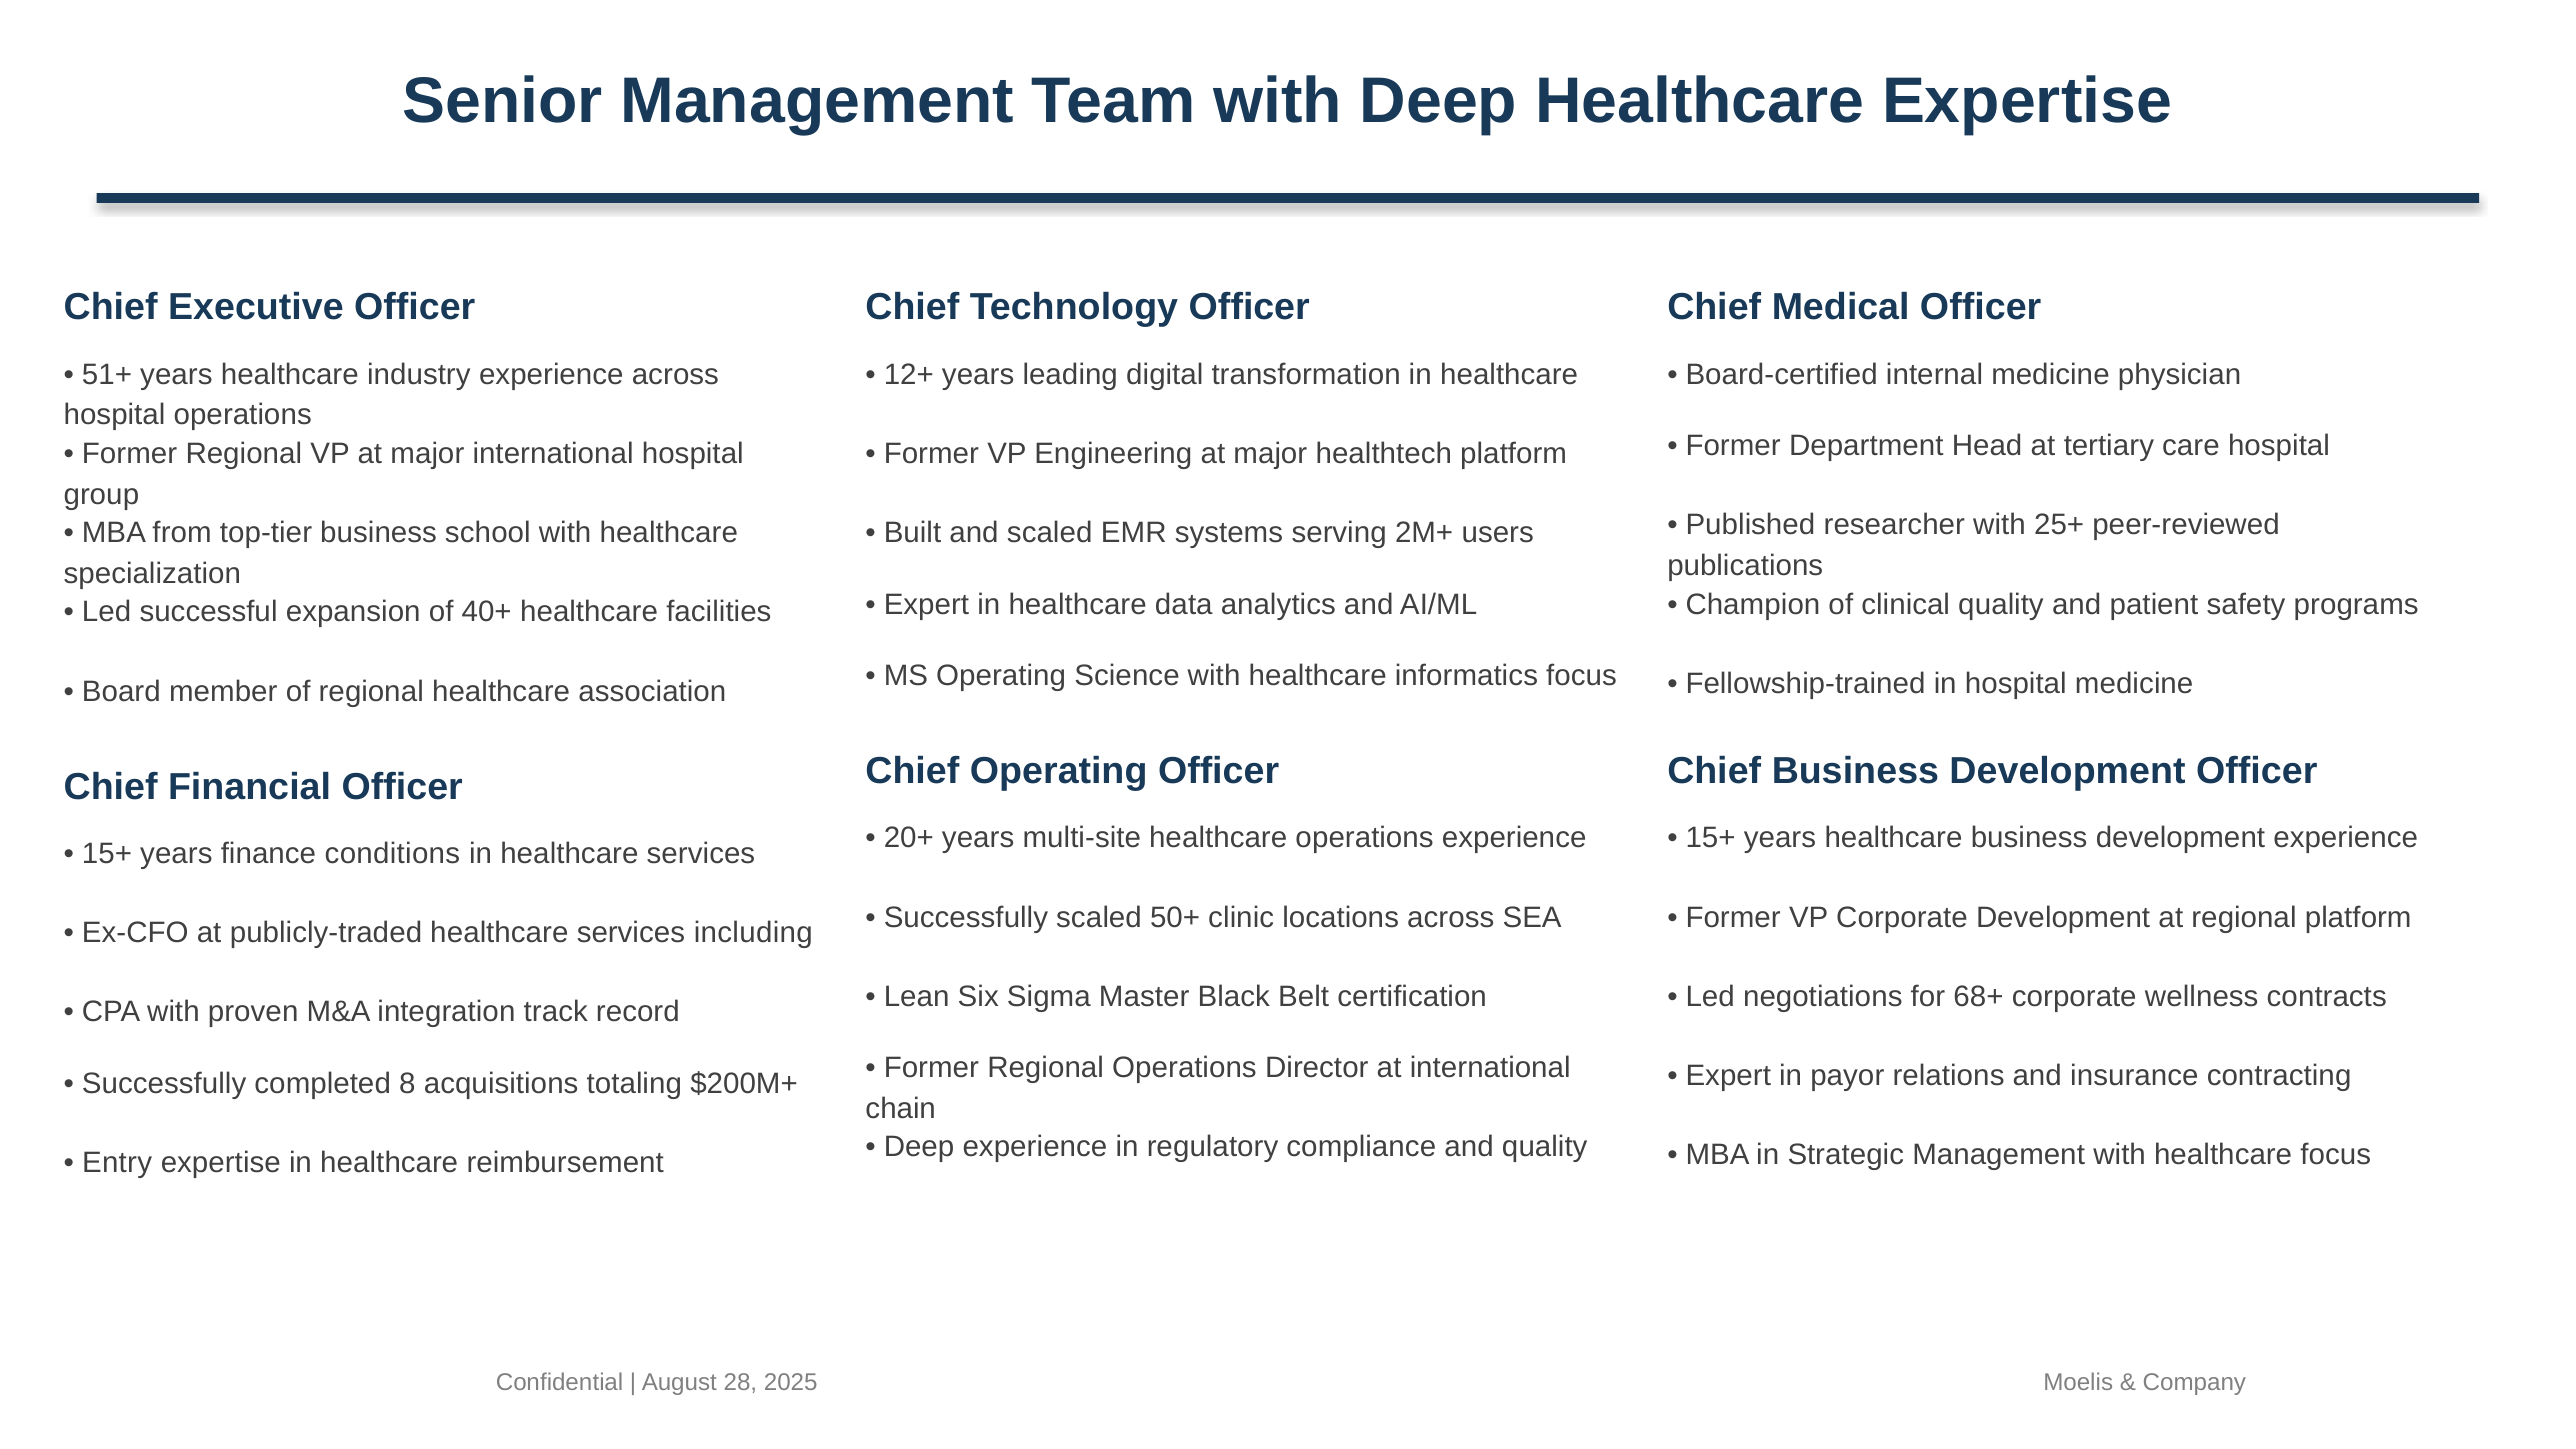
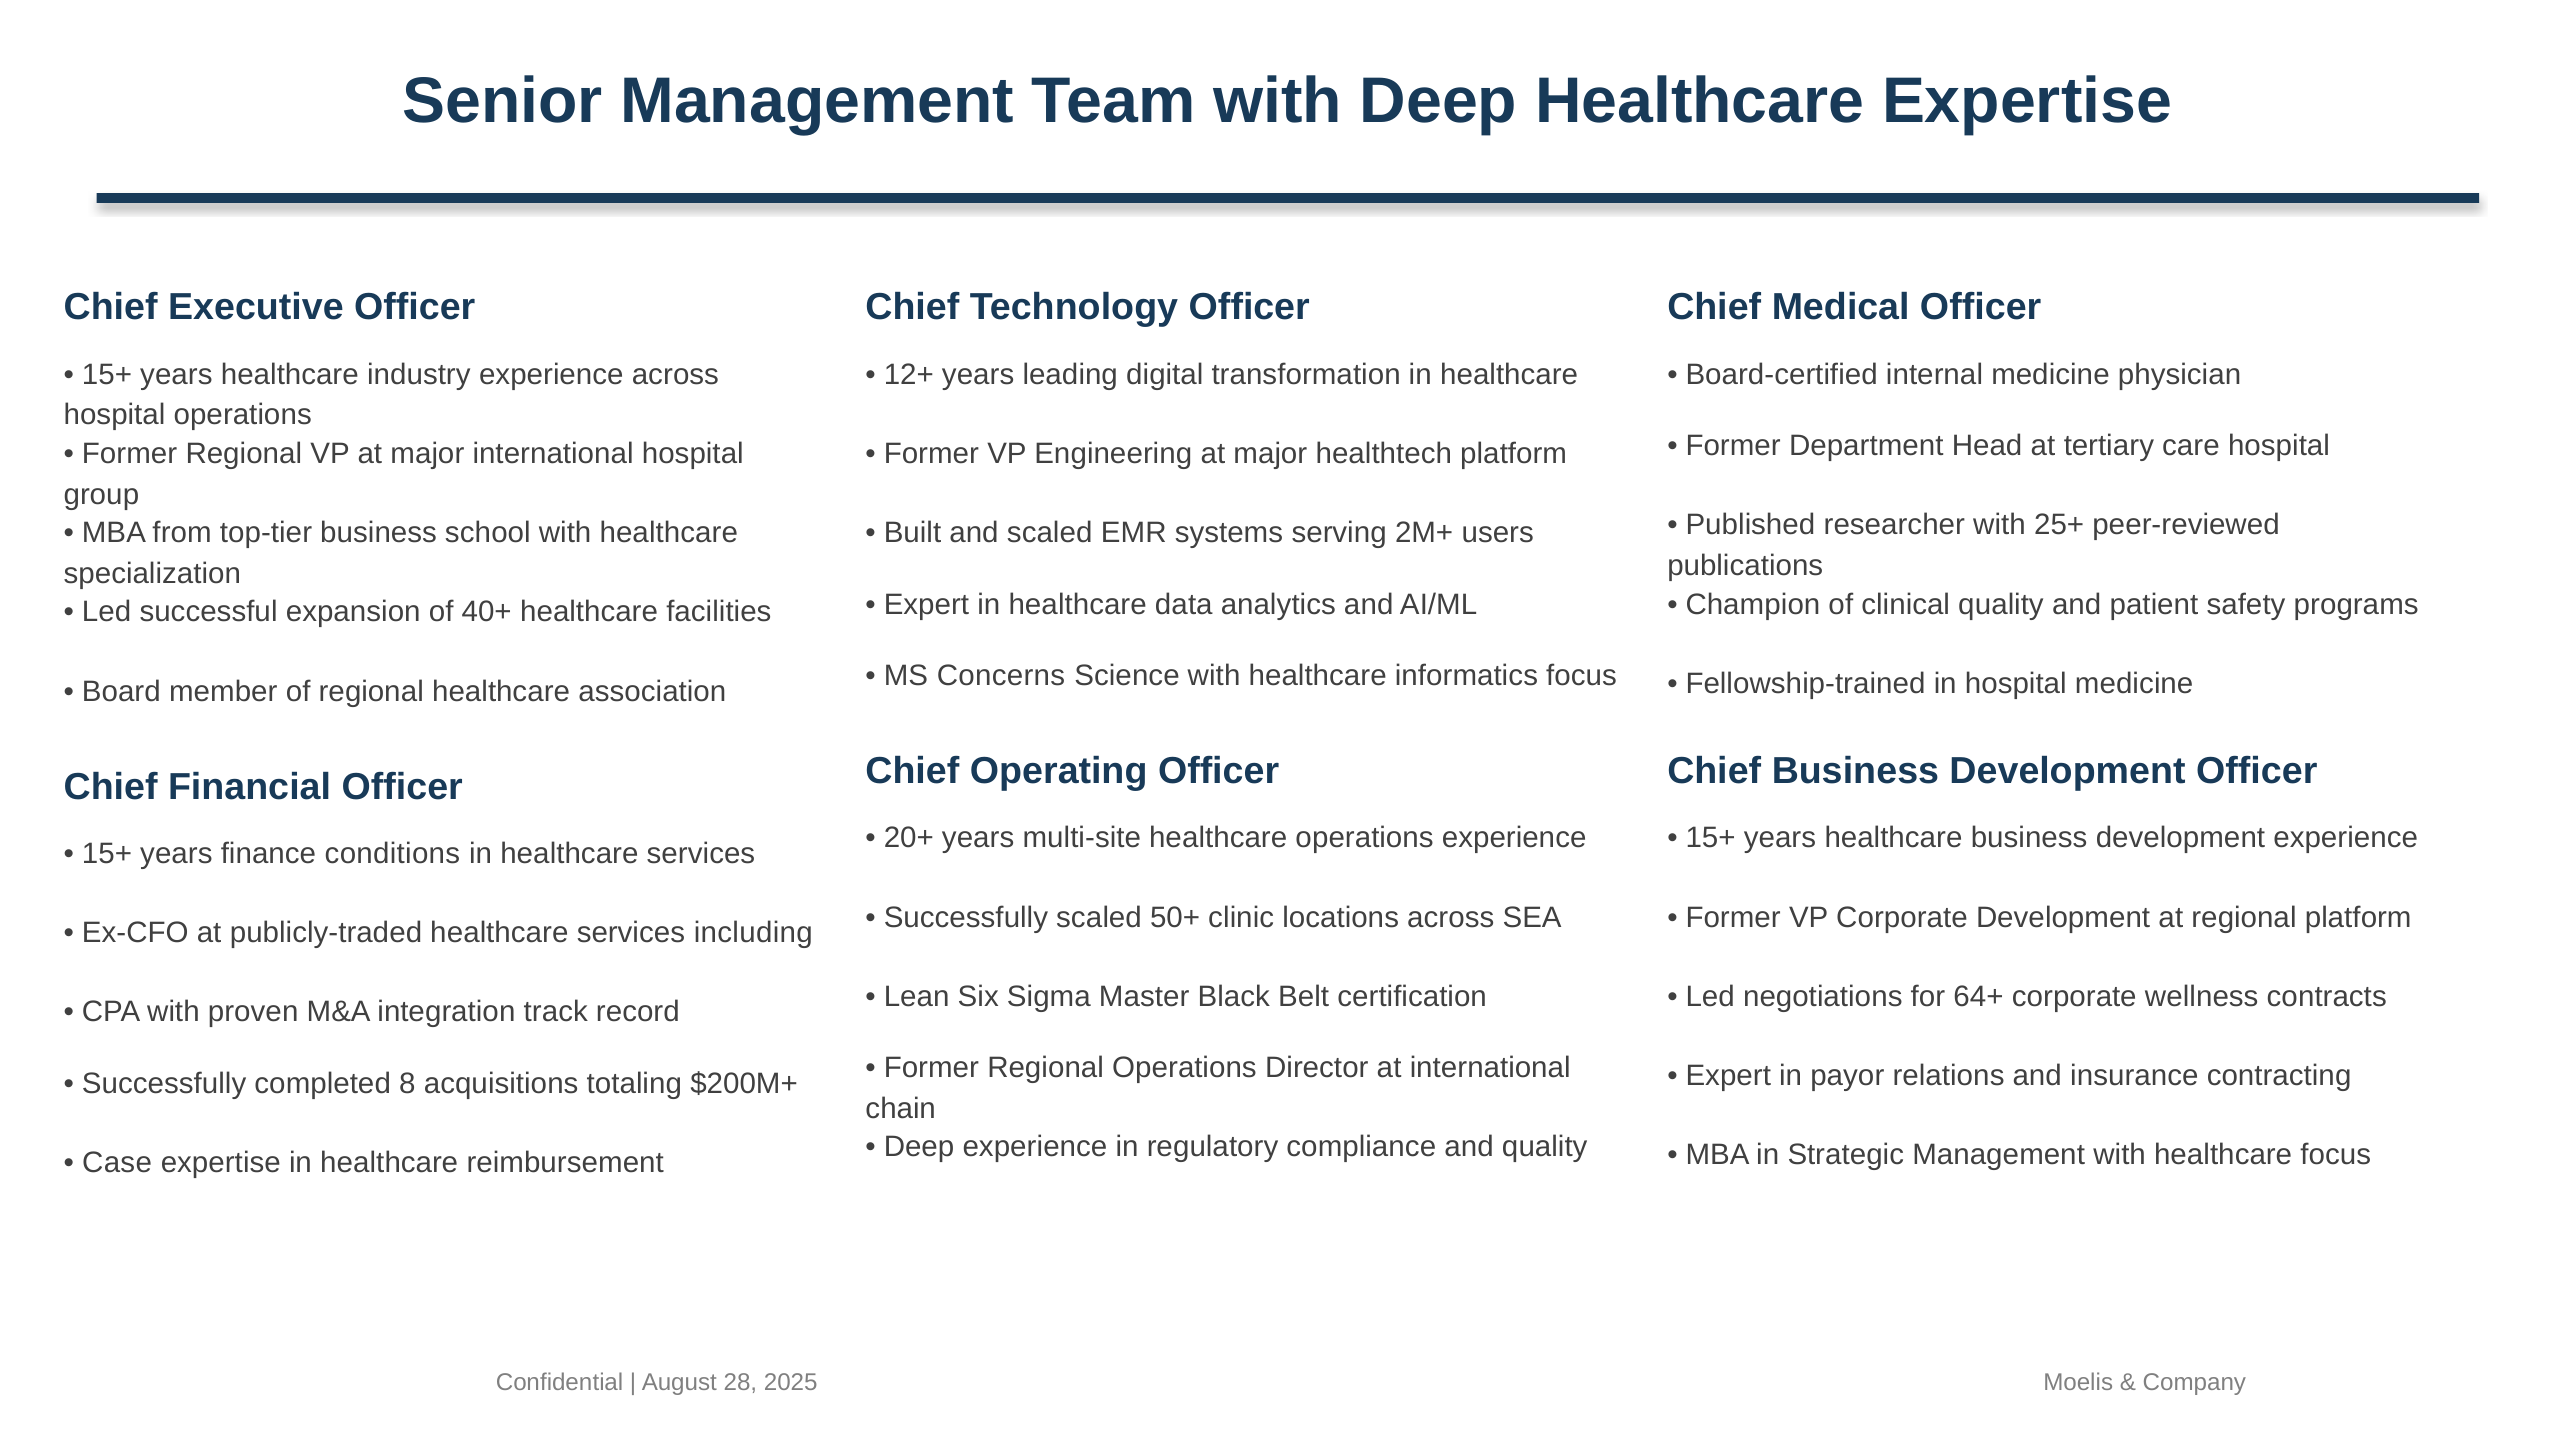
51+ at (107, 374): 51+ -> 15+
MS Operating: Operating -> Concerns
68+: 68+ -> 64+
Entry: Entry -> Case
